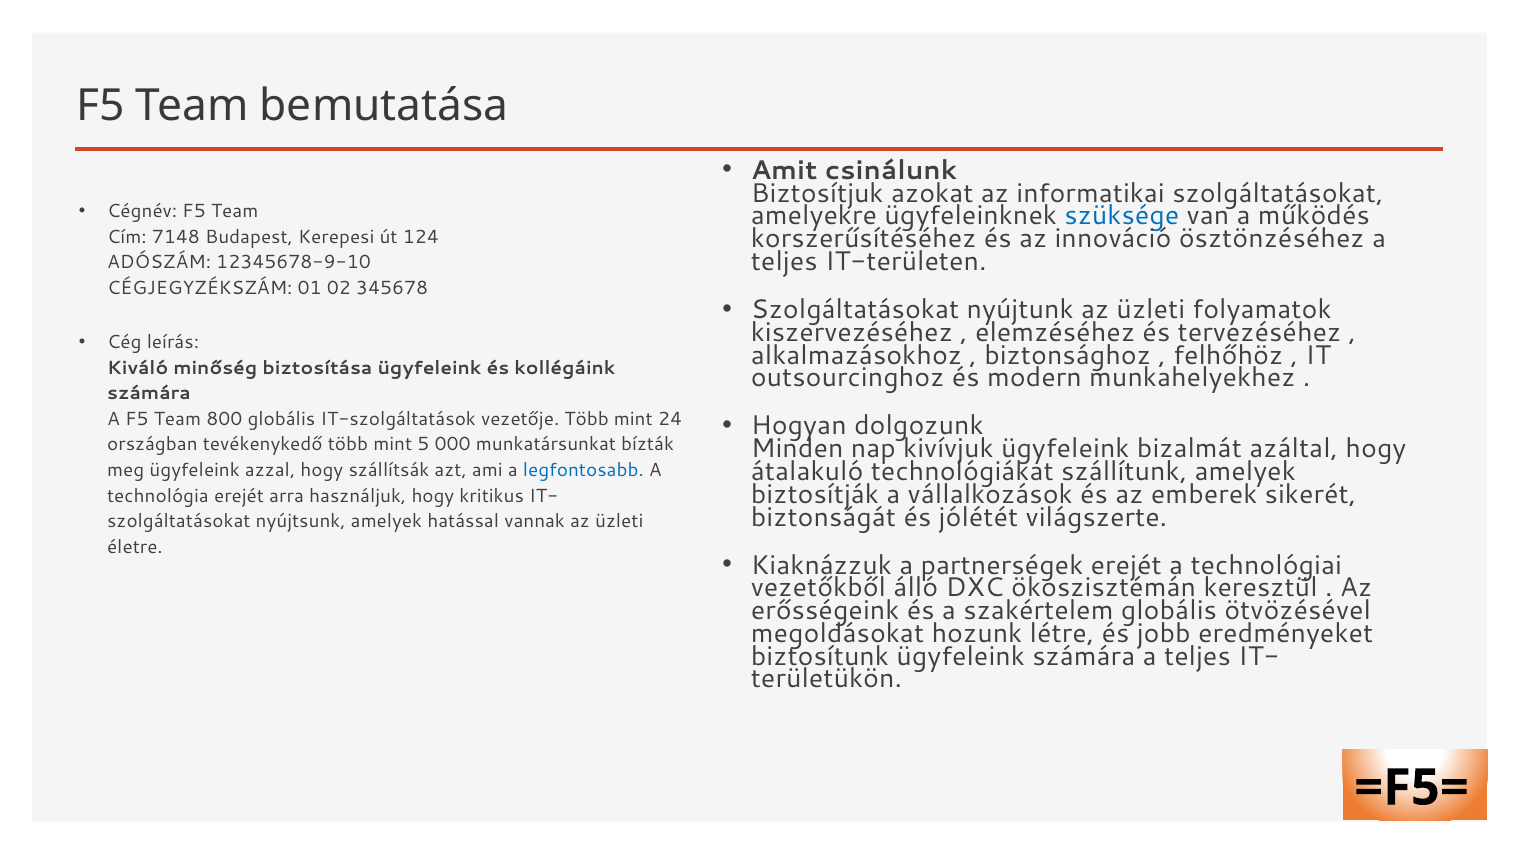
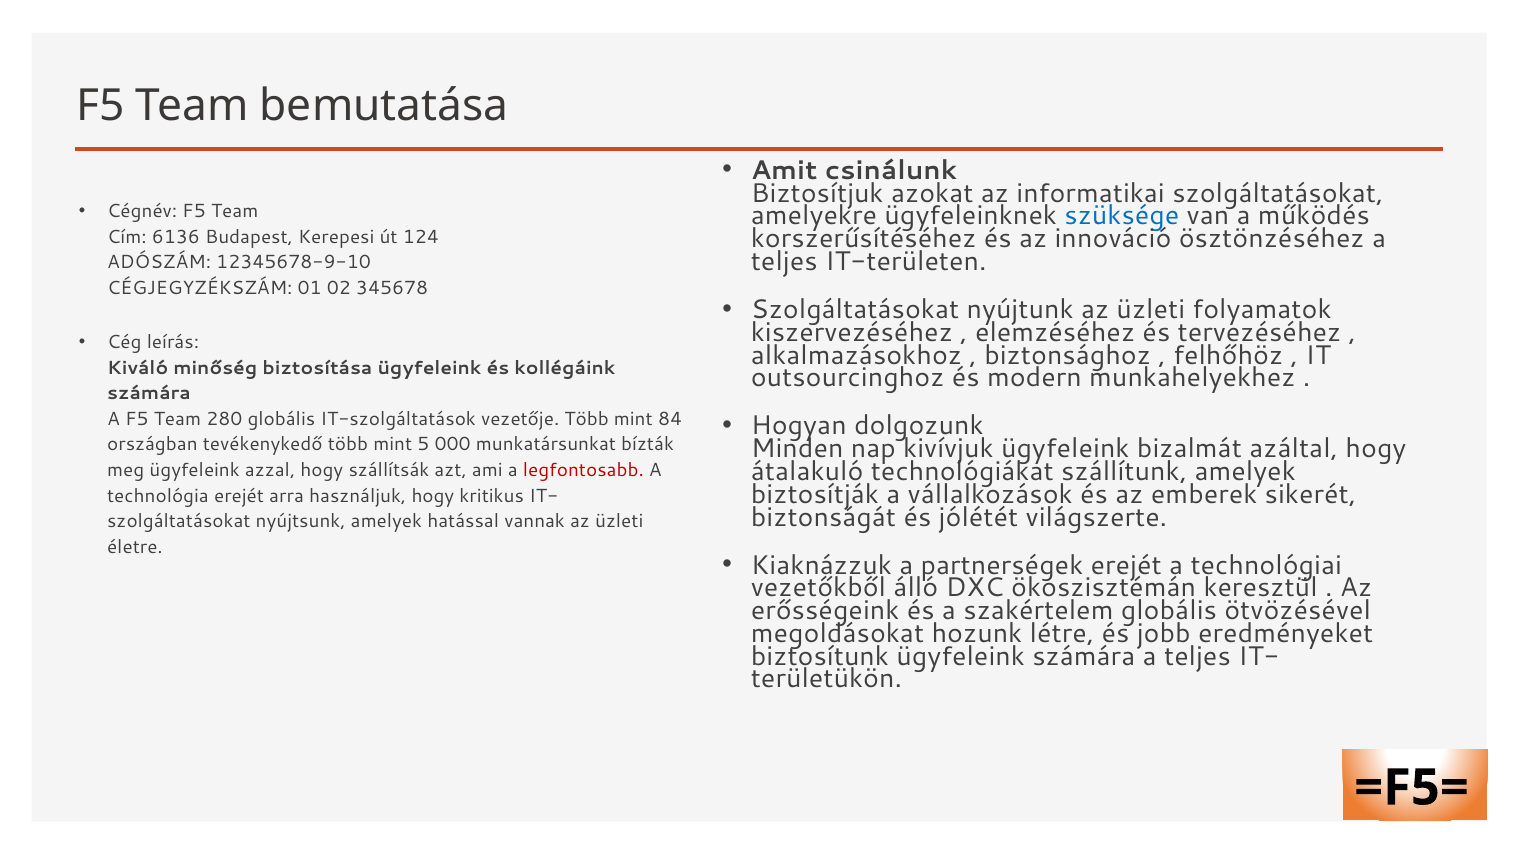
7148: 7148 -> 6136
800: 800 -> 280
24: 24 -> 84
legfontosabb colour: blue -> red
